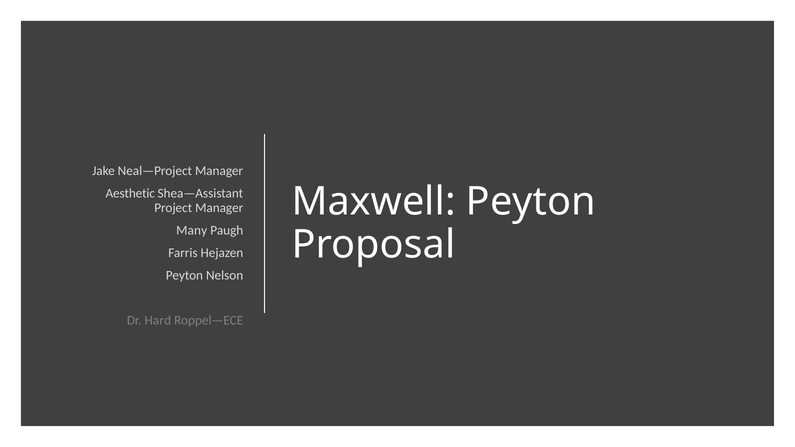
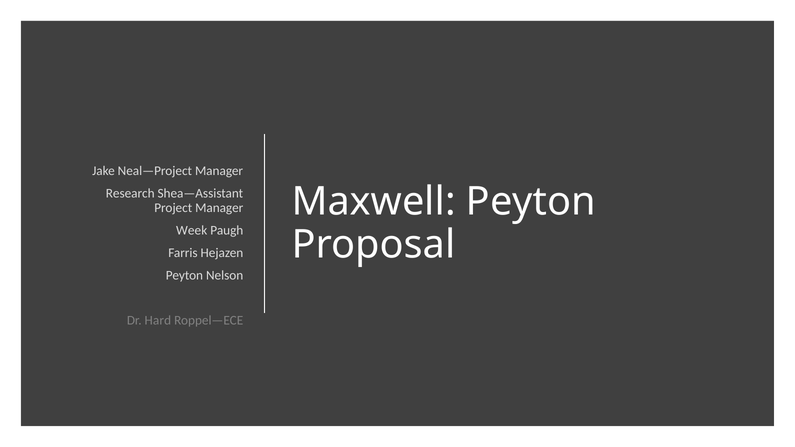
Aesthetic: Aesthetic -> Research
Many: Many -> Week
